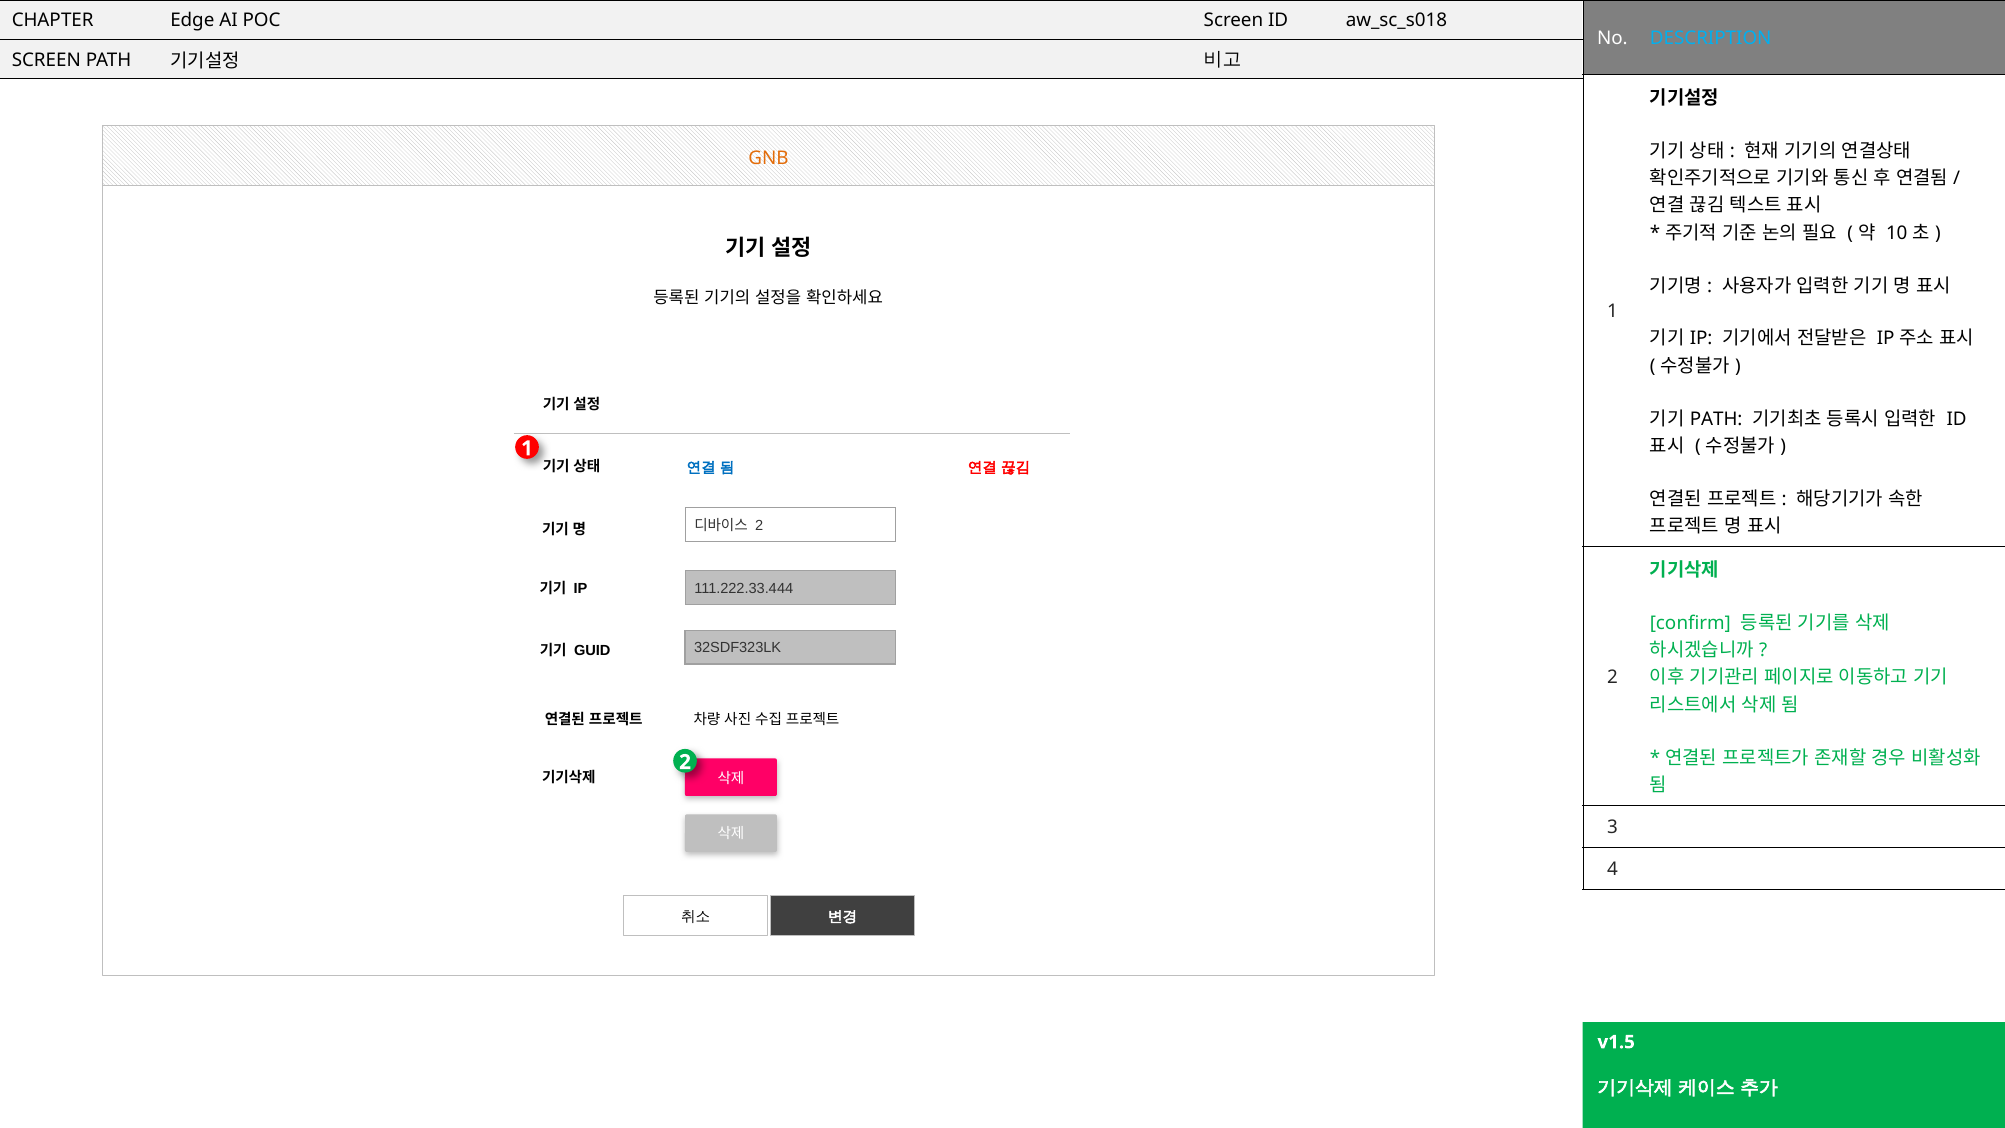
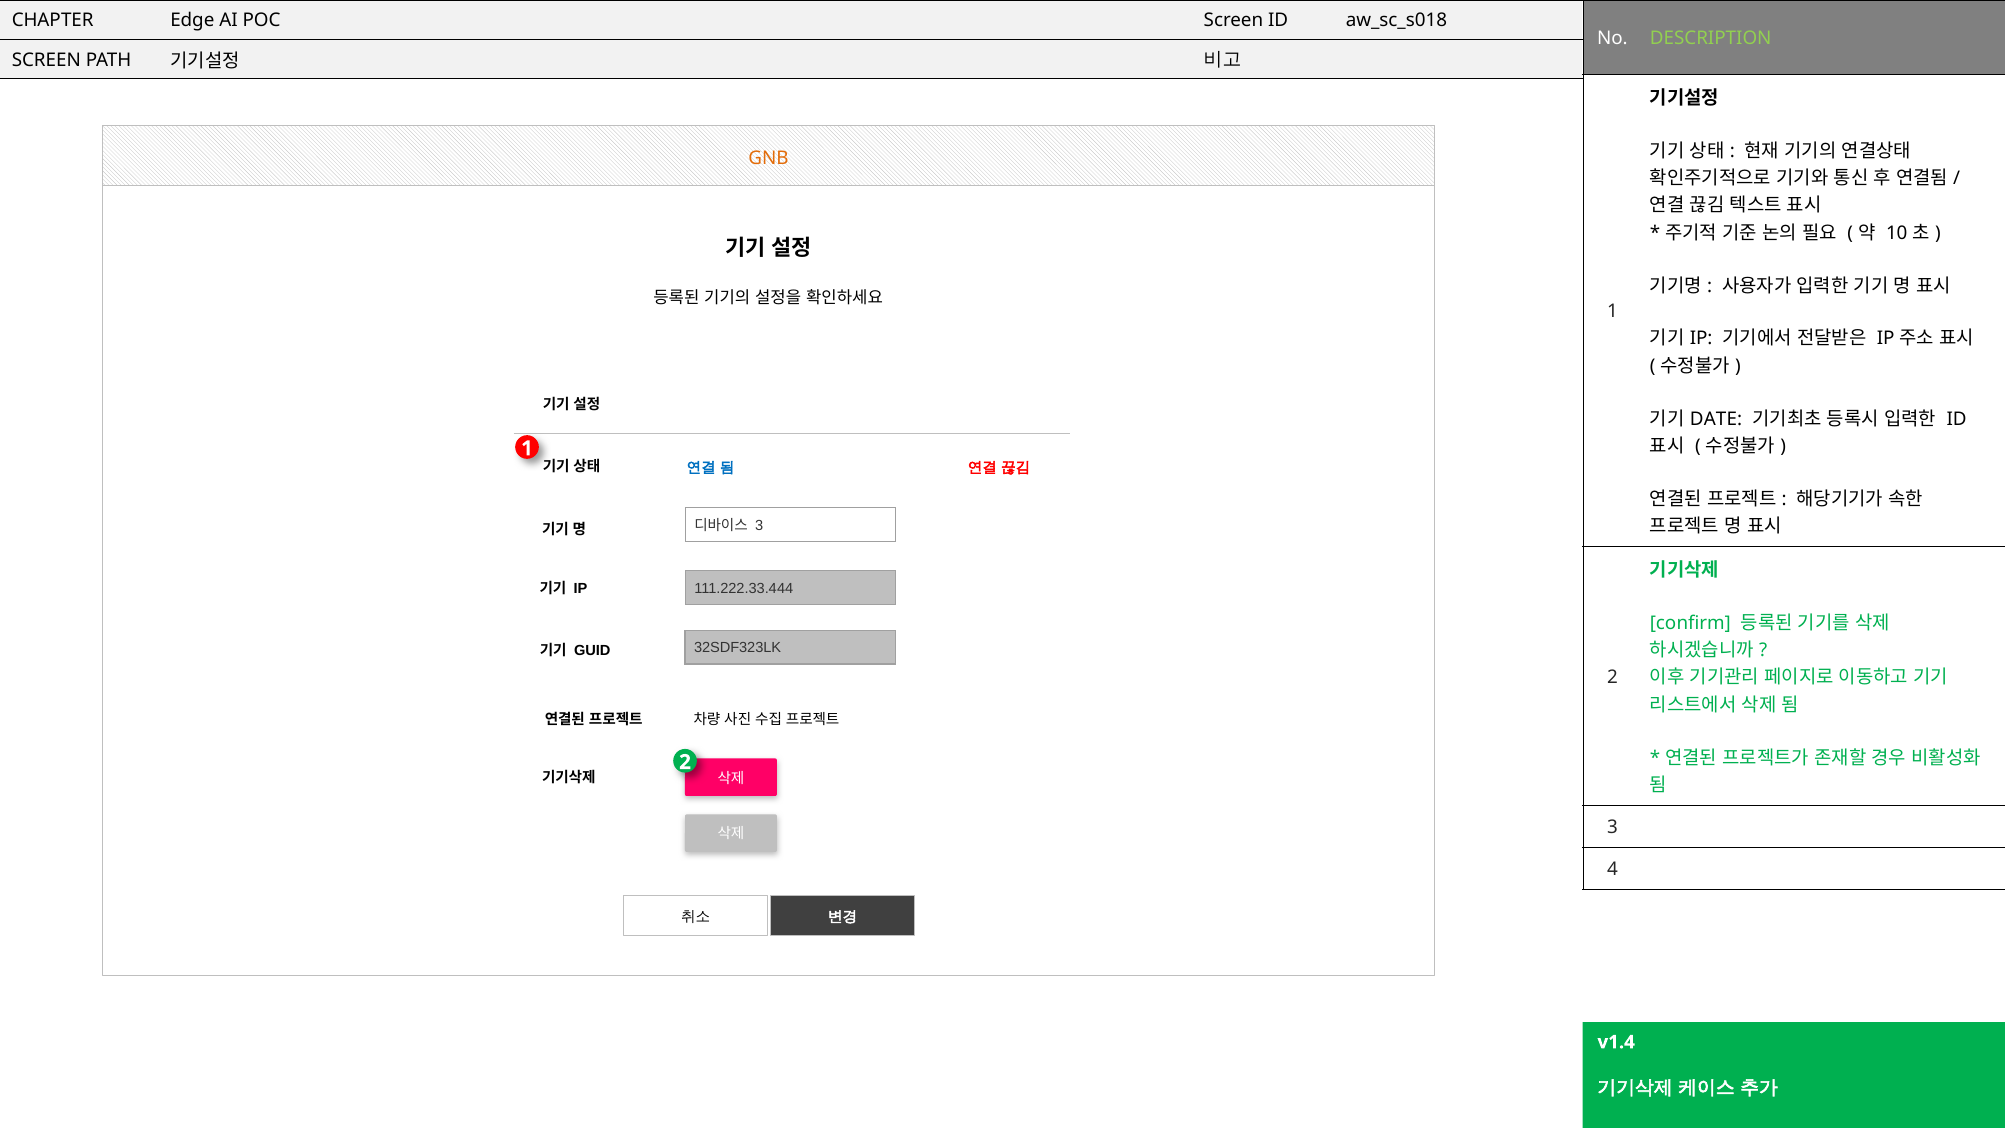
DESCRIPTION colour: light blue -> light green
PATH at (1716, 419): PATH -> DATE
2 at (759, 526): 2 -> 3
v1.5: v1.5 -> v1.4
